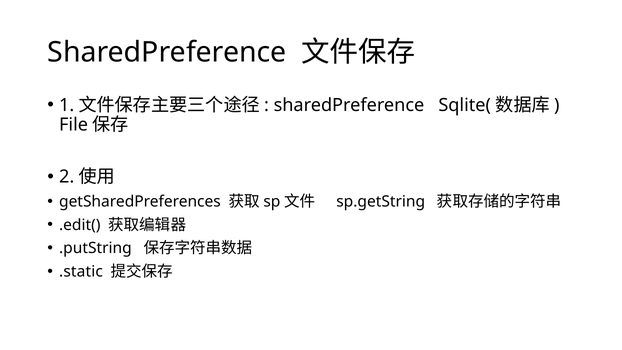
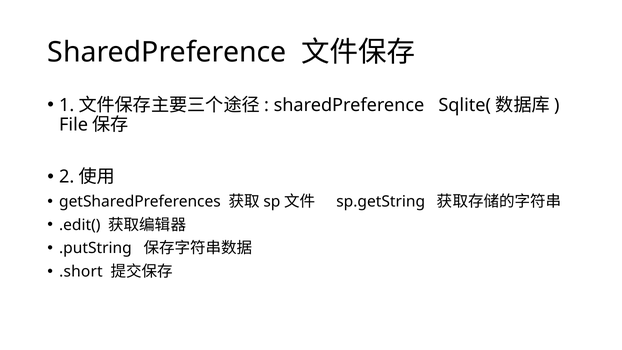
.static: .static -> .short
